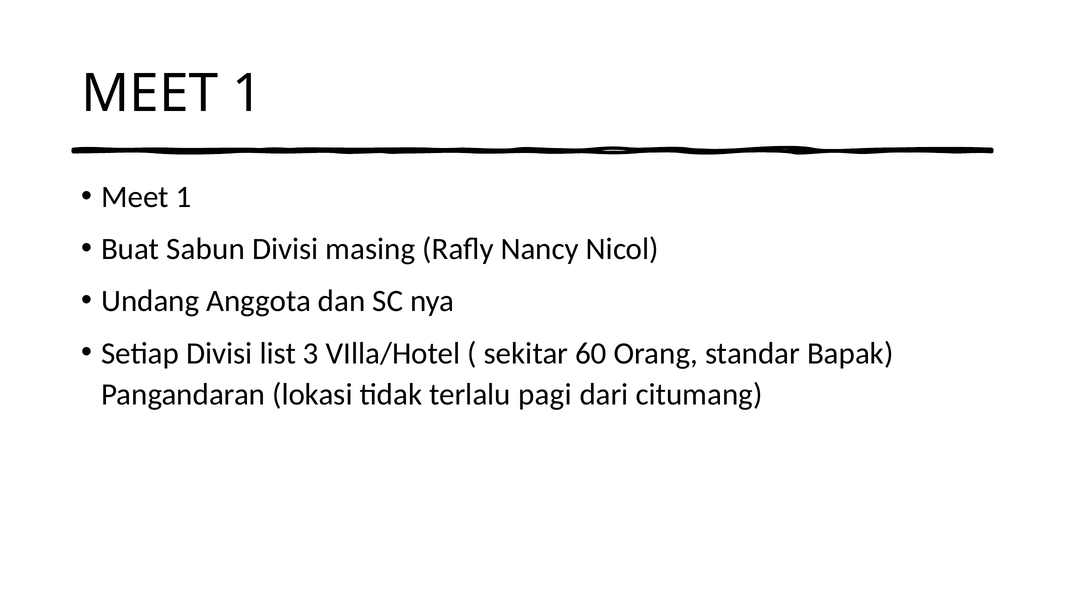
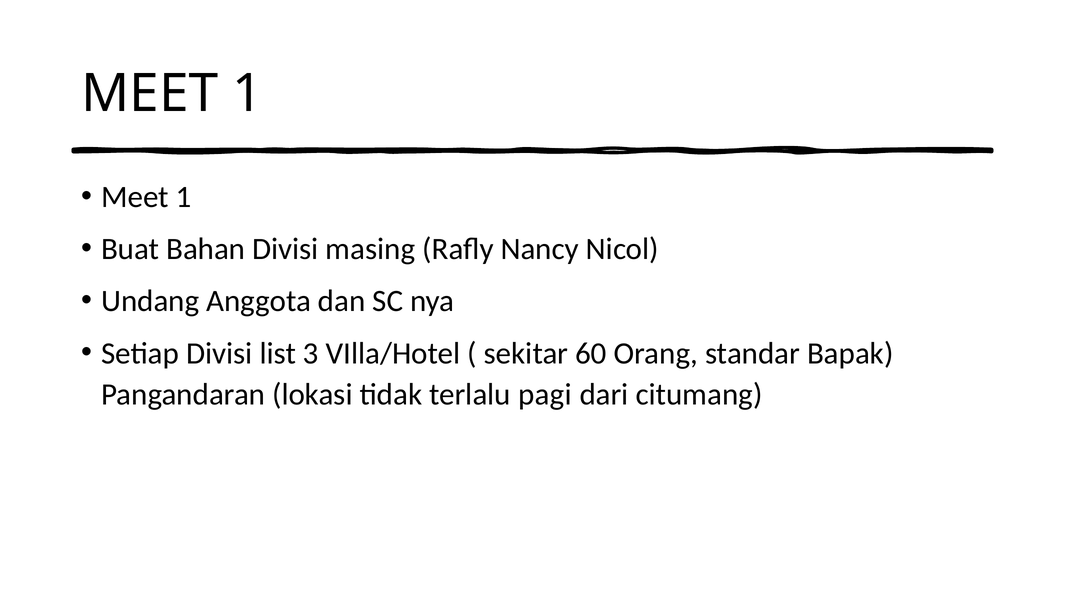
Sabun: Sabun -> Bahan
